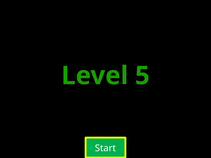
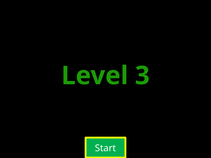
5: 5 -> 3
